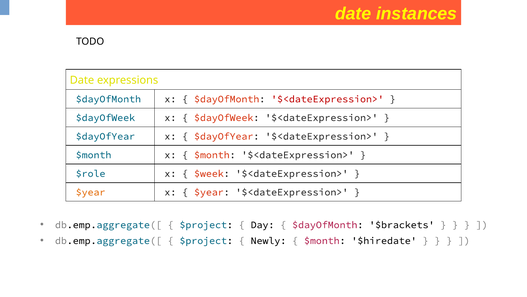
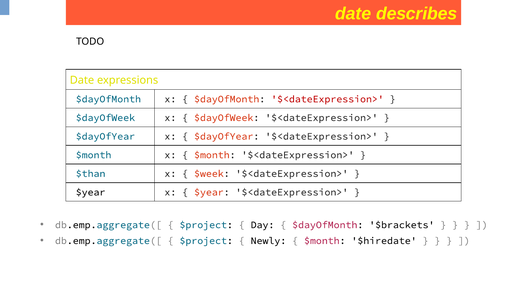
instances: instances -> describes
$role: $role -> $than
$year at (91, 192) colour: orange -> black
